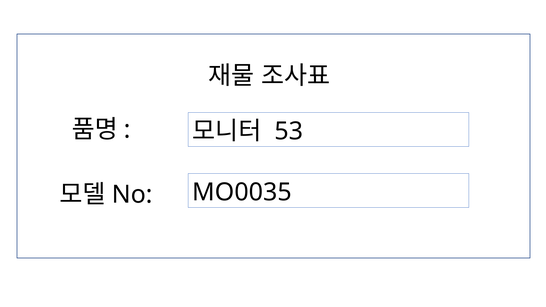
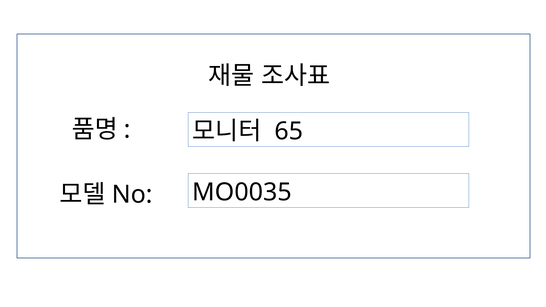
53: 53 -> 65
